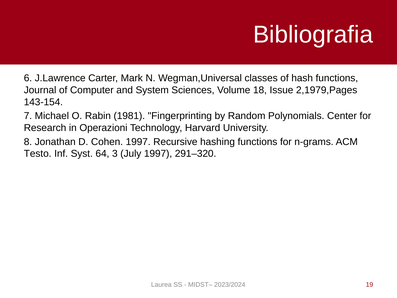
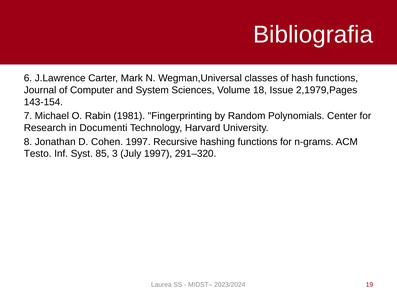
Operazioni: Operazioni -> Documenti
64: 64 -> 85
